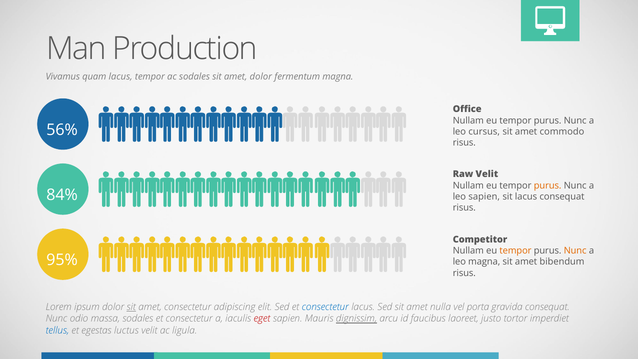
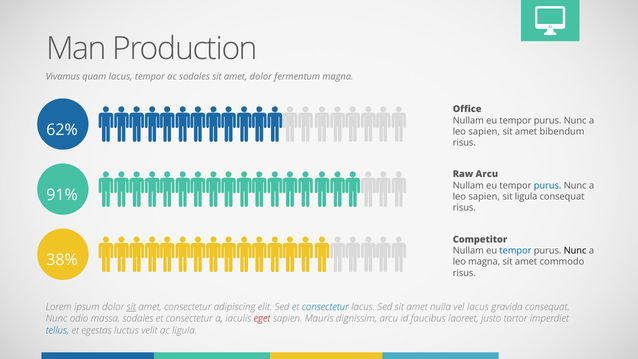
56%: 56% -> 62%
cursus at (484, 132): cursus -> sapien
commodo: commodo -> bibendum
Raw Velit: Velit -> Arcu
purus at (548, 185) colour: orange -> blue
84%: 84% -> 91%
sit lacus: lacus -> ligula
tempor at (515, 251) colour: orange -> blue
Nunc at (575, 251) colour: orange -> black
95%: 95% -> 38%
bibendum: bibendum -> commodo
vel porta: porta -> lacus
dignissim underline: present -> none
